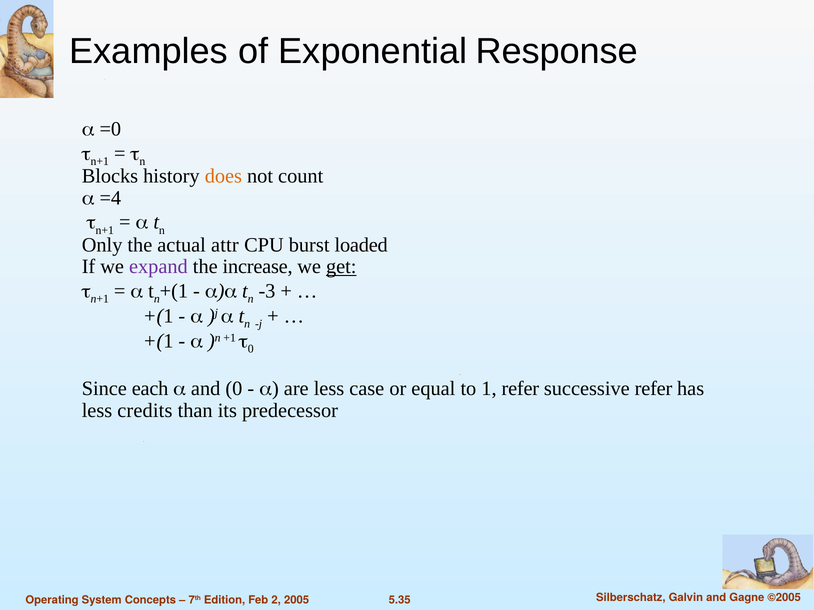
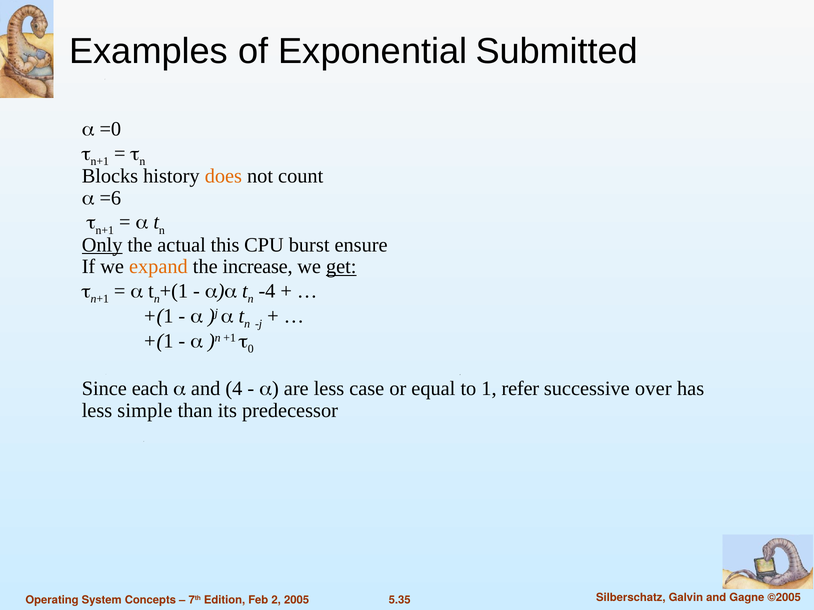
Response: Response -> Submitted
=4: =4 -> =6
Only underline: none -> present
attr: attr -> this
loaded: loaded -> ensure
expand colour: purple -> orange
-3: -3 -> -4
and 0: 0 -> 4
successive refer: refer -> over
credits: credits -> simple
